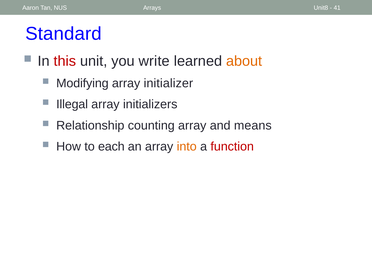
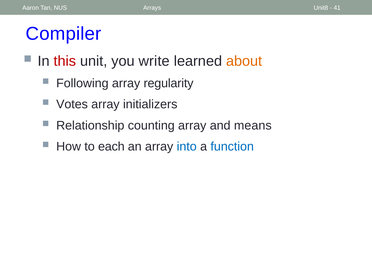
Standard: Standard -> Compiler
Modifying: Modifying -> Following
initializer: initializer -> regularity
Illegal: Illegal -> Votes
into colour: orange -> blue
function colour: red -> blue
